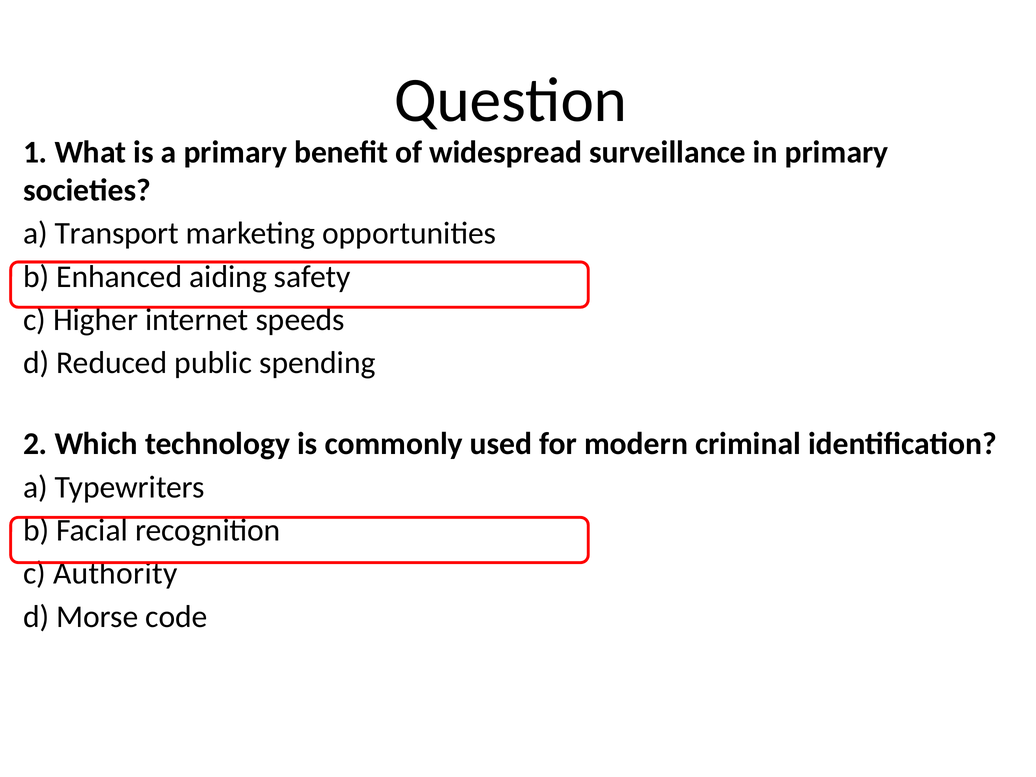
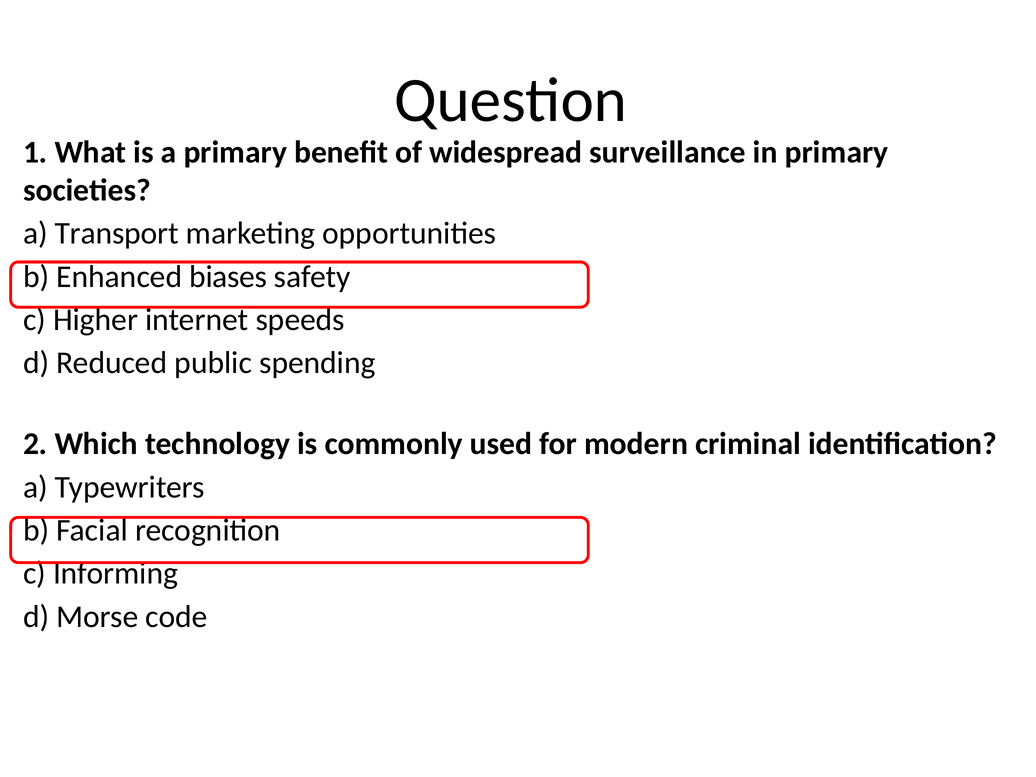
aiding: aiding -> biases
Authority: Authority -> Informing
